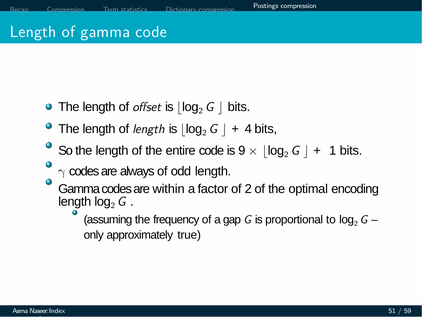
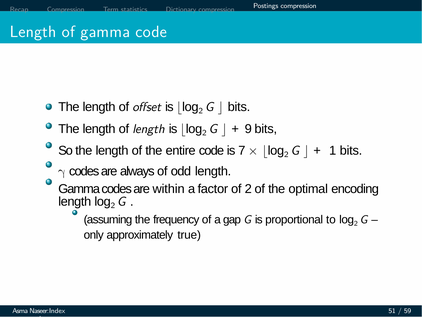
4: 4 -> 9
9: 9 -> 7
